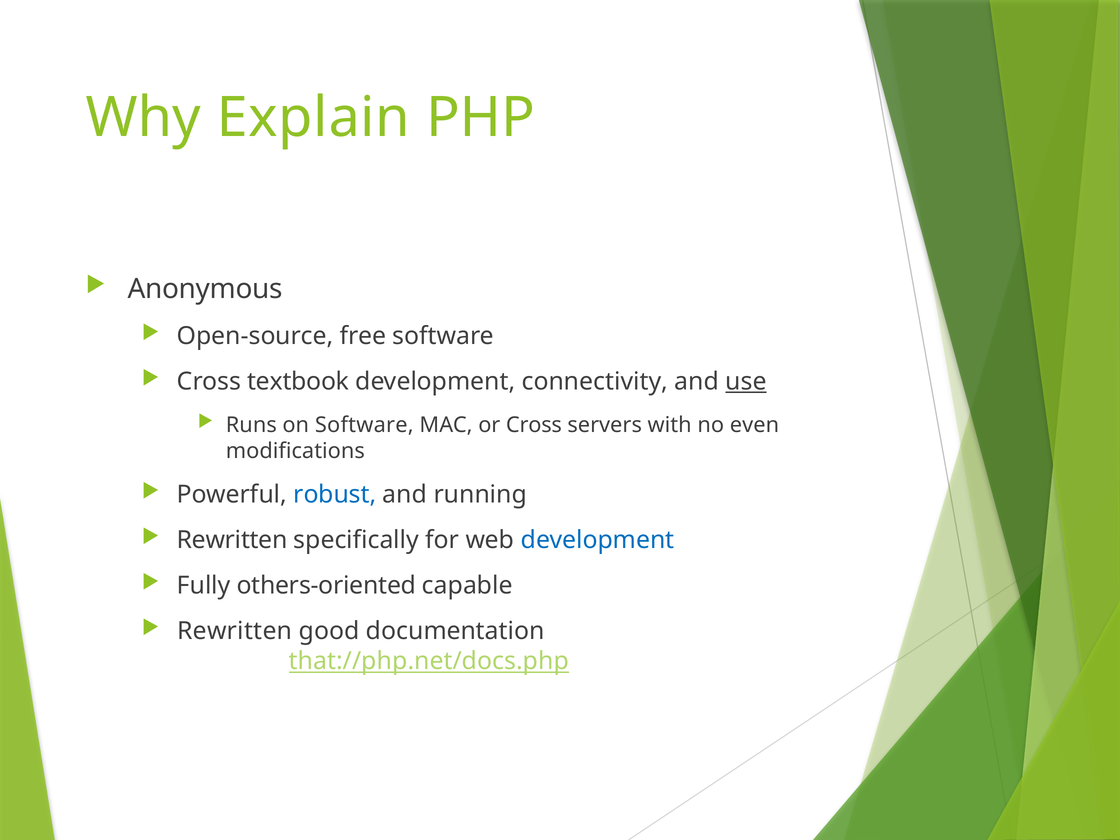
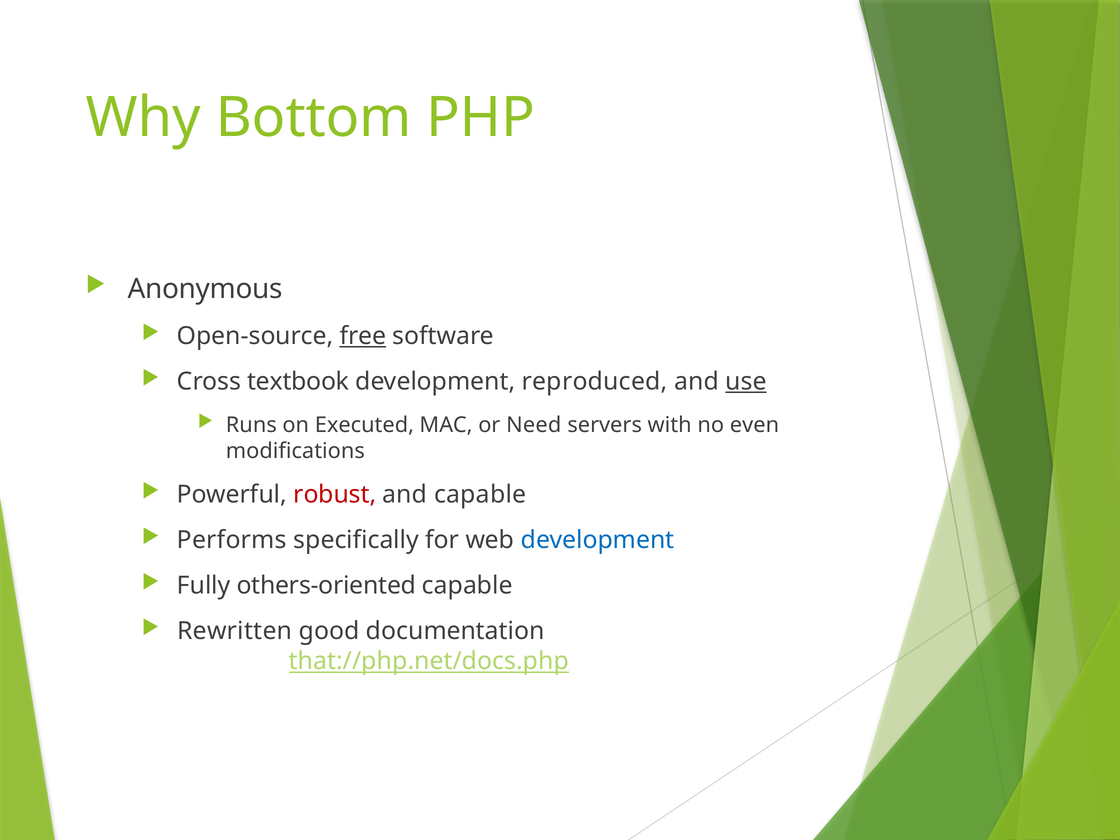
Explain: Explain -> Bottom
free underline: none -> present
connectivity: connectivity -> reproduced
on Software: Software -> Executed
or Cross: Cross -> Need
robust colour: blue -> red
and running: running -> capable
Rewritten at (232, 540): Rewritten -> Performs
